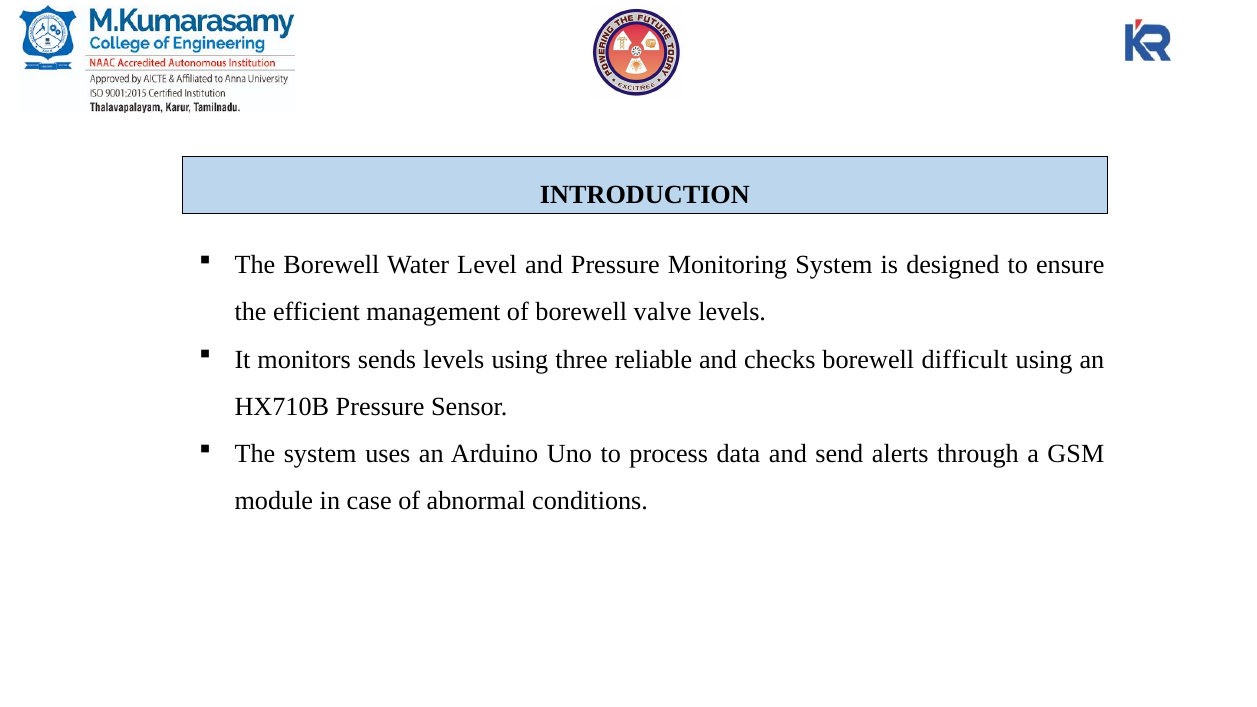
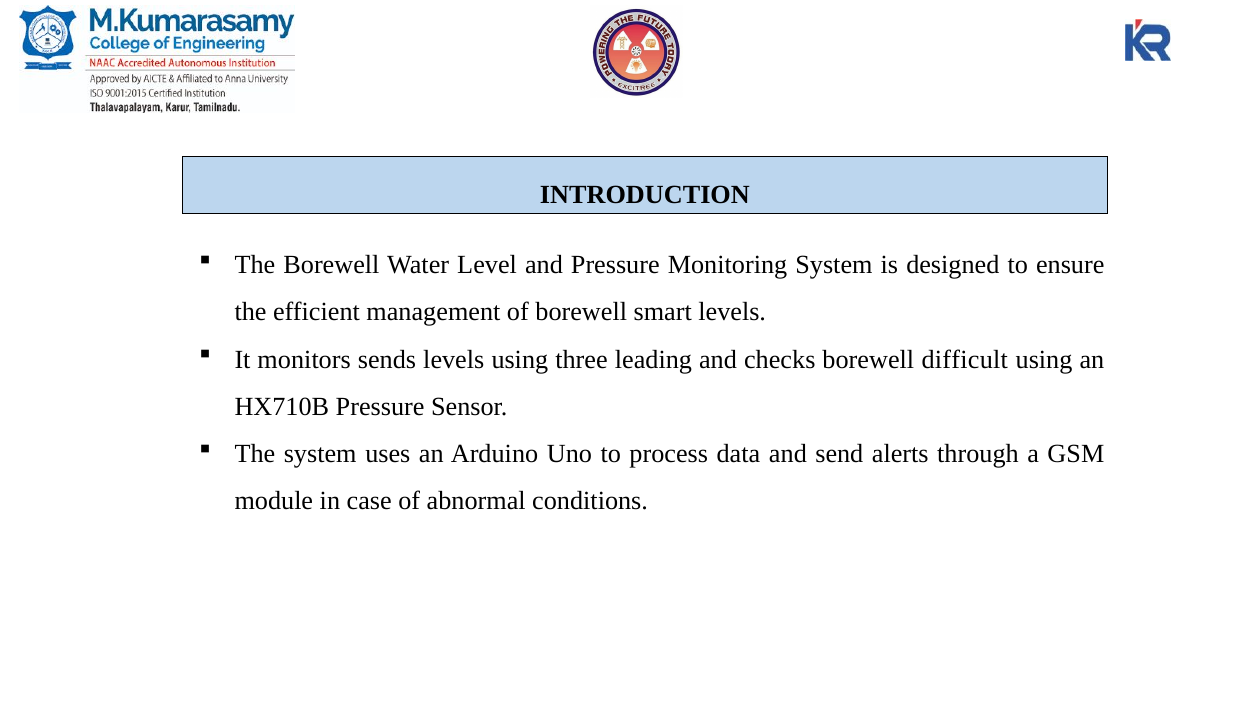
valve: valve -> smart
reliable: reliable -> leading
